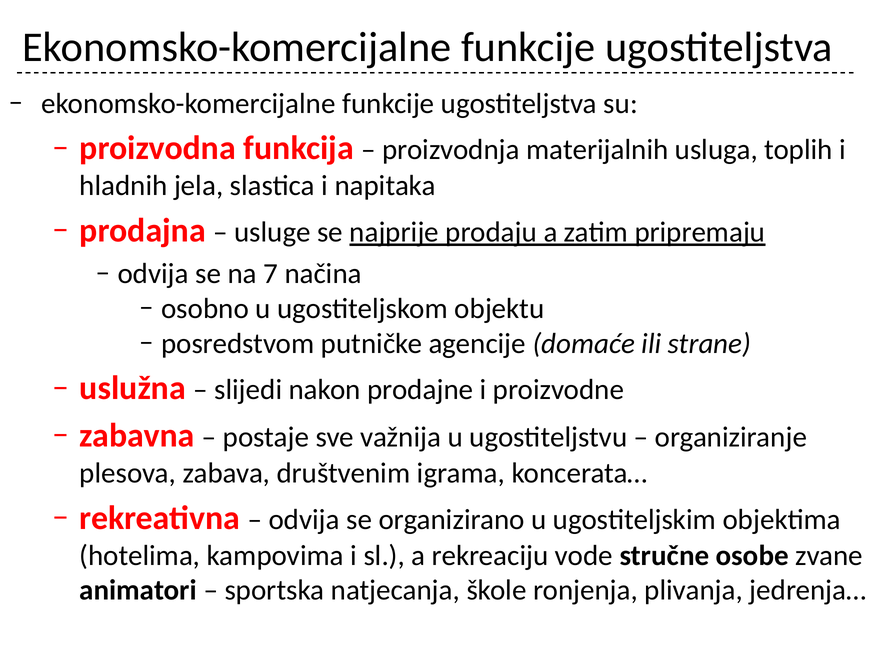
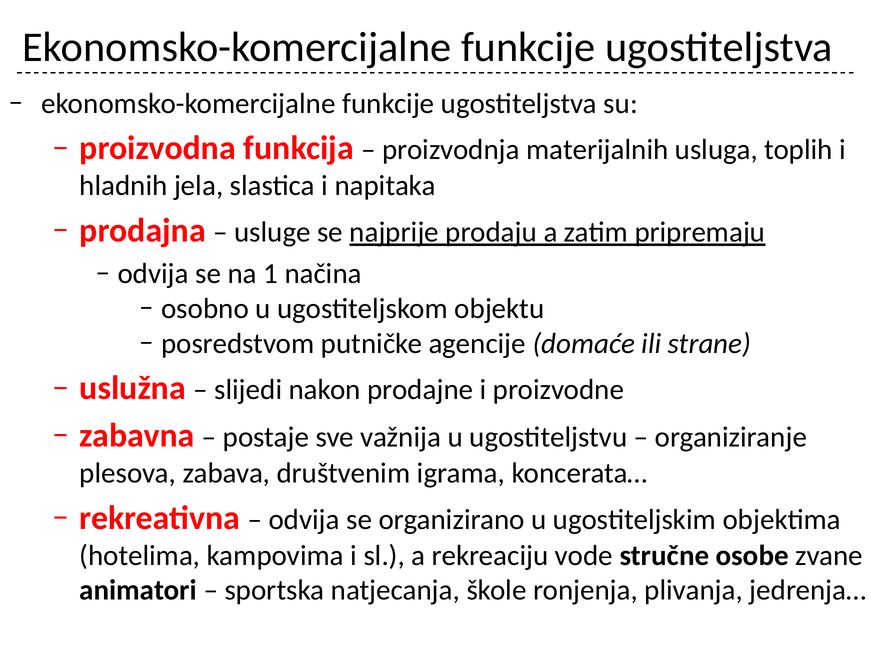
7: 7 -> 1
